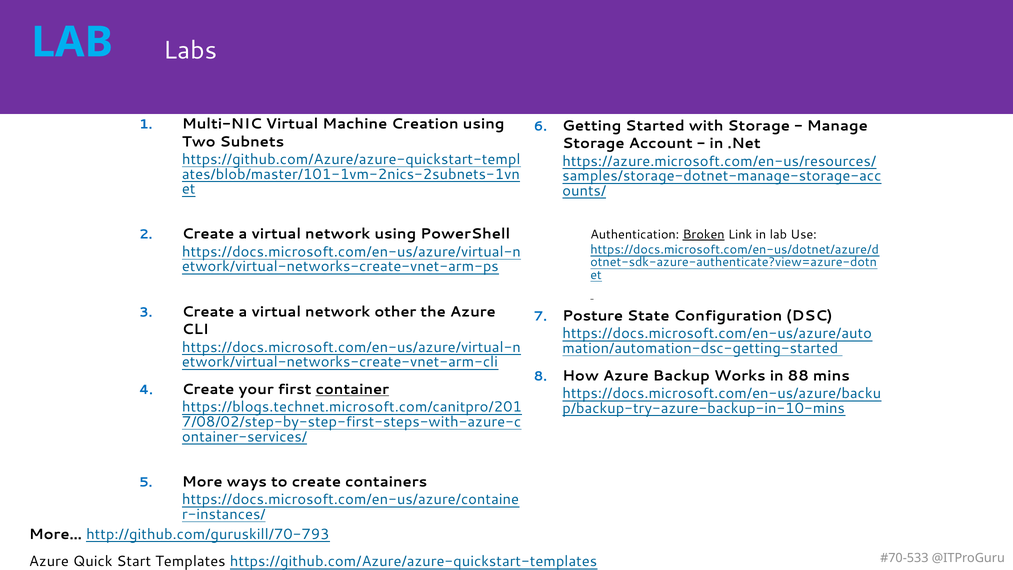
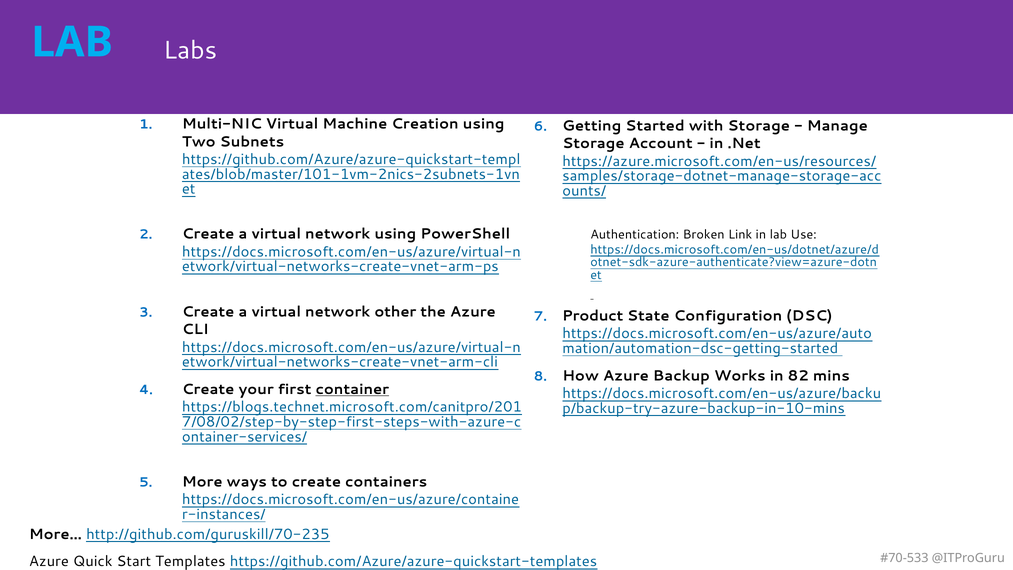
Broken underline: present -> none
Posture: Posture -> Product
88: 88 -> 82
http://github.com/guruskill/70-793: http://github.com/guruskill/70-793 -> http://github.com/guruskill/70-235
